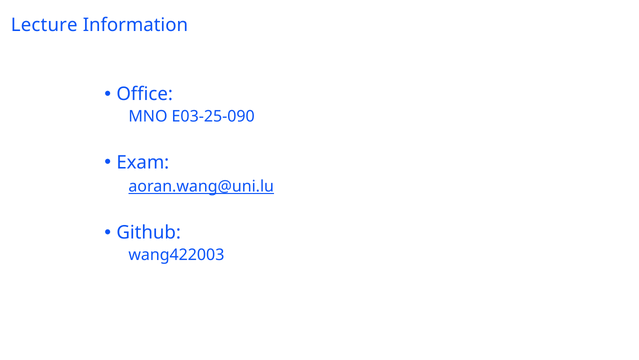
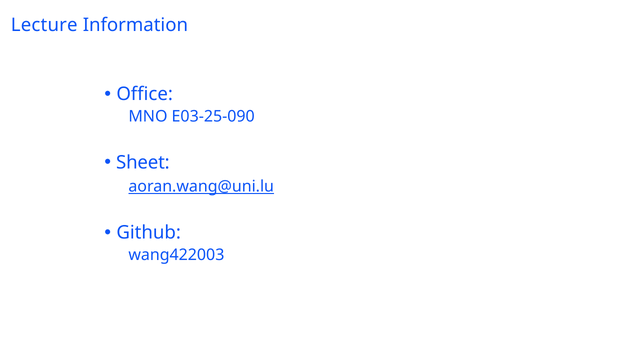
Exam: Exam -> Sheet
